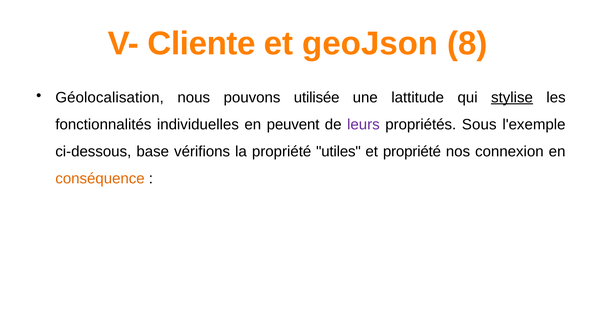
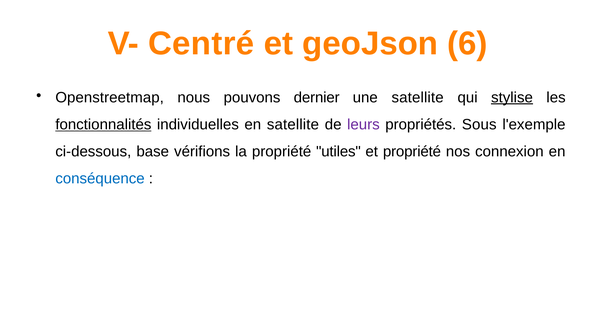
Cliente: Cliente -> Centré
8: 8 -> 6
Géolocalisation: Géolocalisation -> Openstreetmap
utilisée: utilisée -> dernier
une lattitude: lattitude -> satellite
fonctionnalités underline: none -> present
en peuvent: peuvent -> satellite
conséquence colour: orange -> blue
